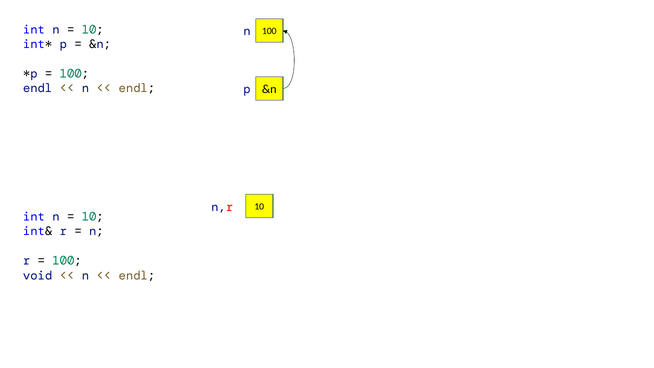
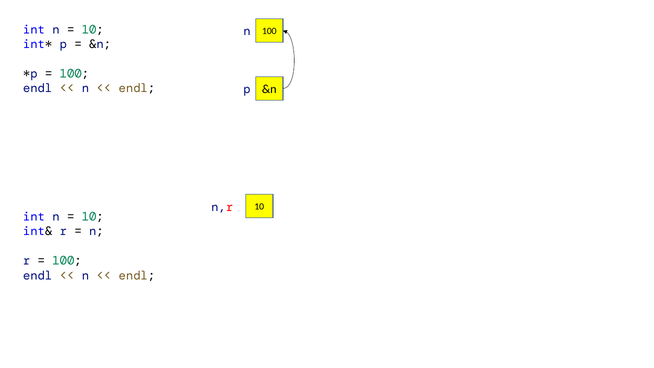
void at (38, 275): void -> endl
